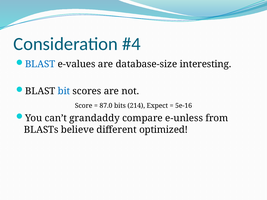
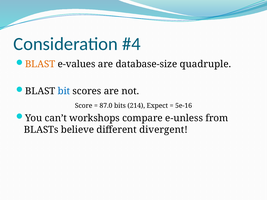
BLAST at (40, 64) colour: blue -> orange
interesting: interesting -> quadruple
grandaddy: grandaddy -> workshops
optimized: optimized -> divergent
